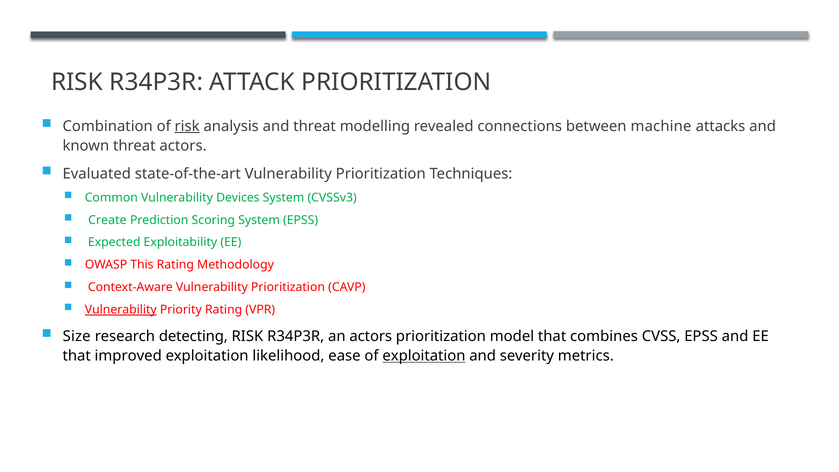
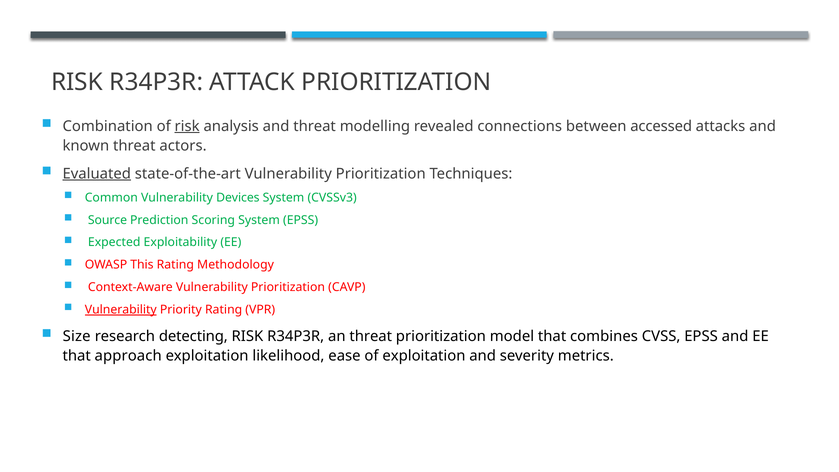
machine: machine -> accessed
Evaluated underline: none -> present
Create: Create -> Source
an actors: actors -> threat
improved: improved -> approach
exploitation at (424, 356) underline: present -> none
